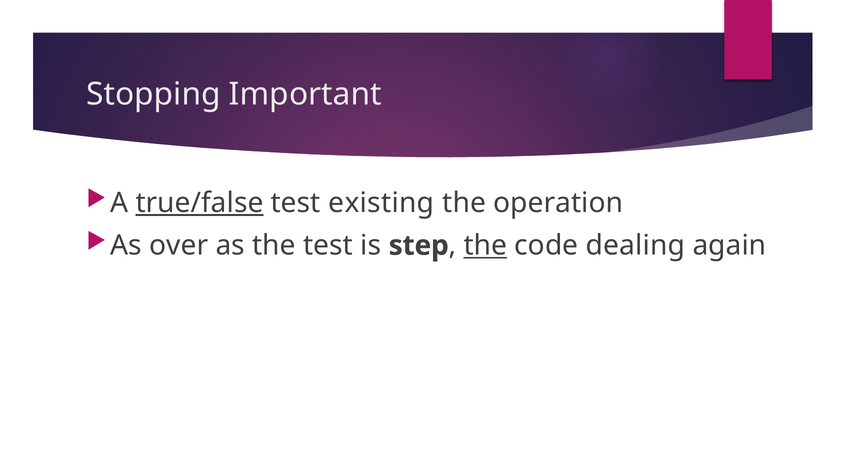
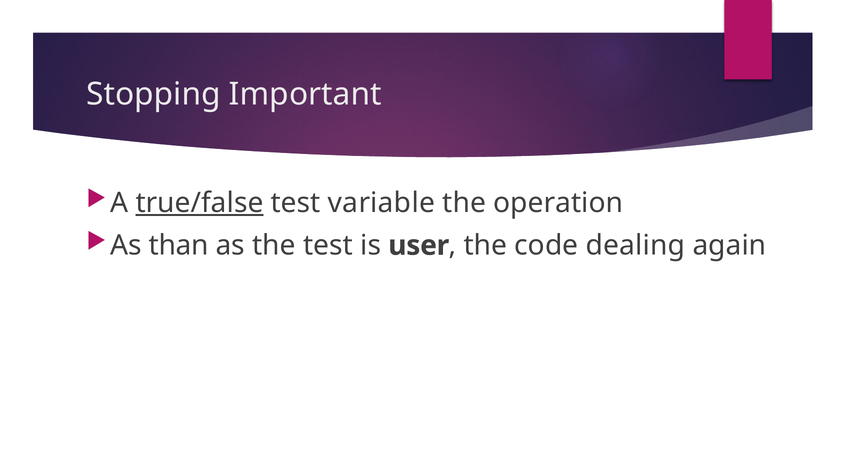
existing: existing -> variable
over: over -> than
step: step -> user
the at (485, 245) underline: present -> none
